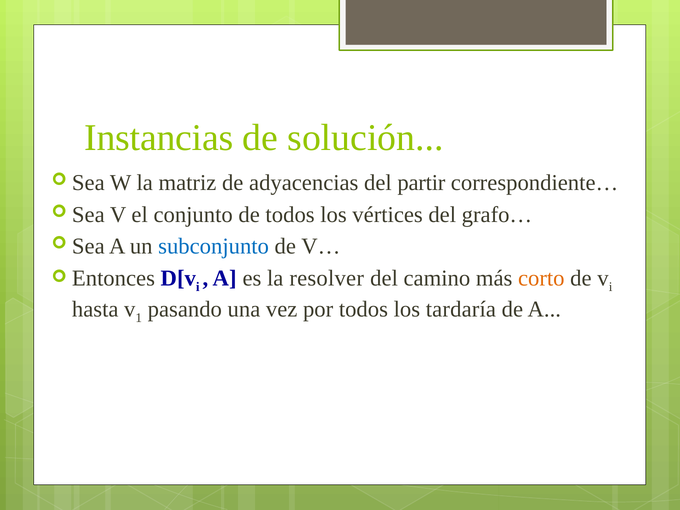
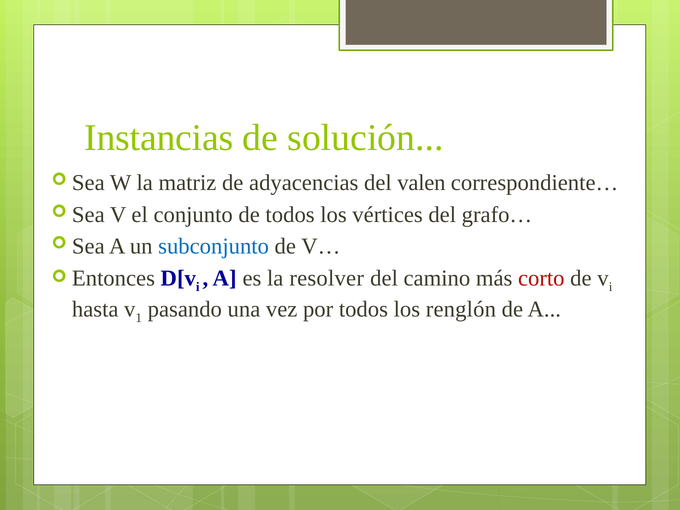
partir: partir -> valen
corto colour: orange -> red
tardaría: tardaría -> renglón
